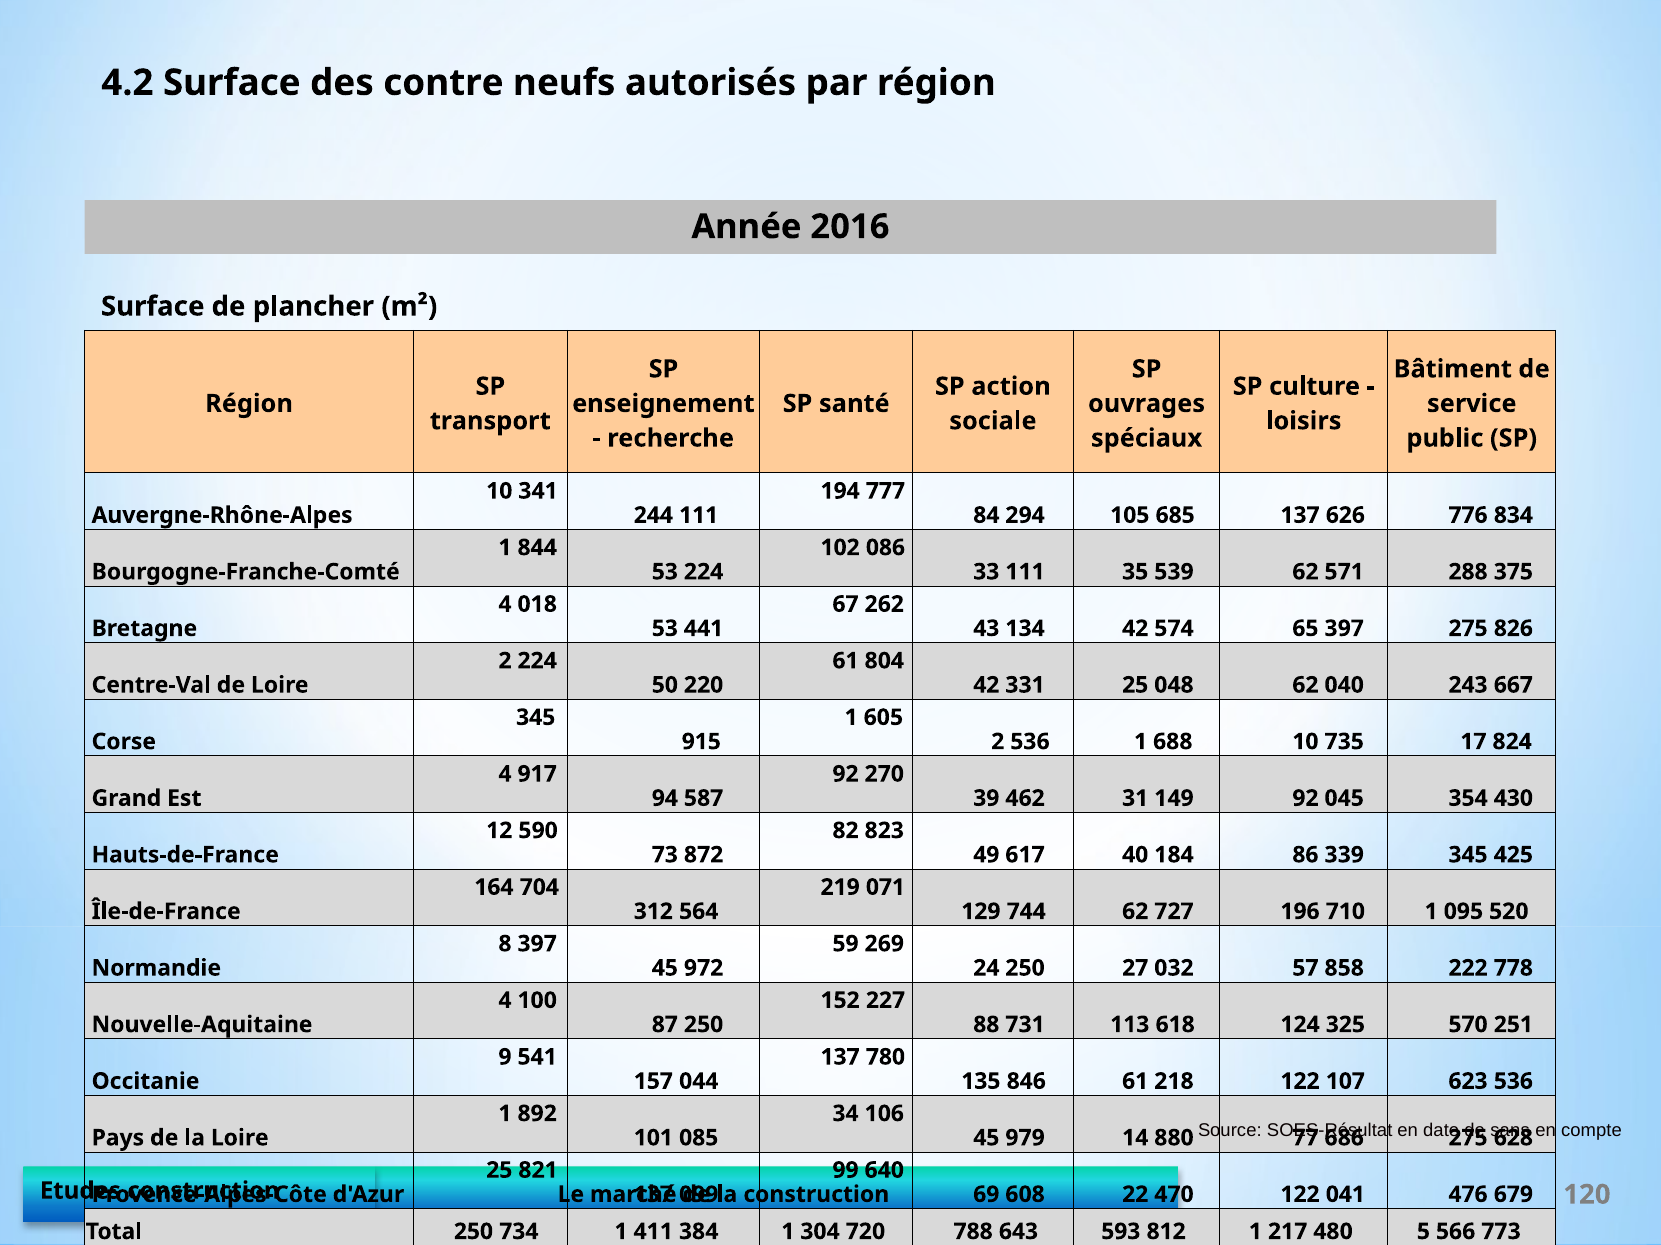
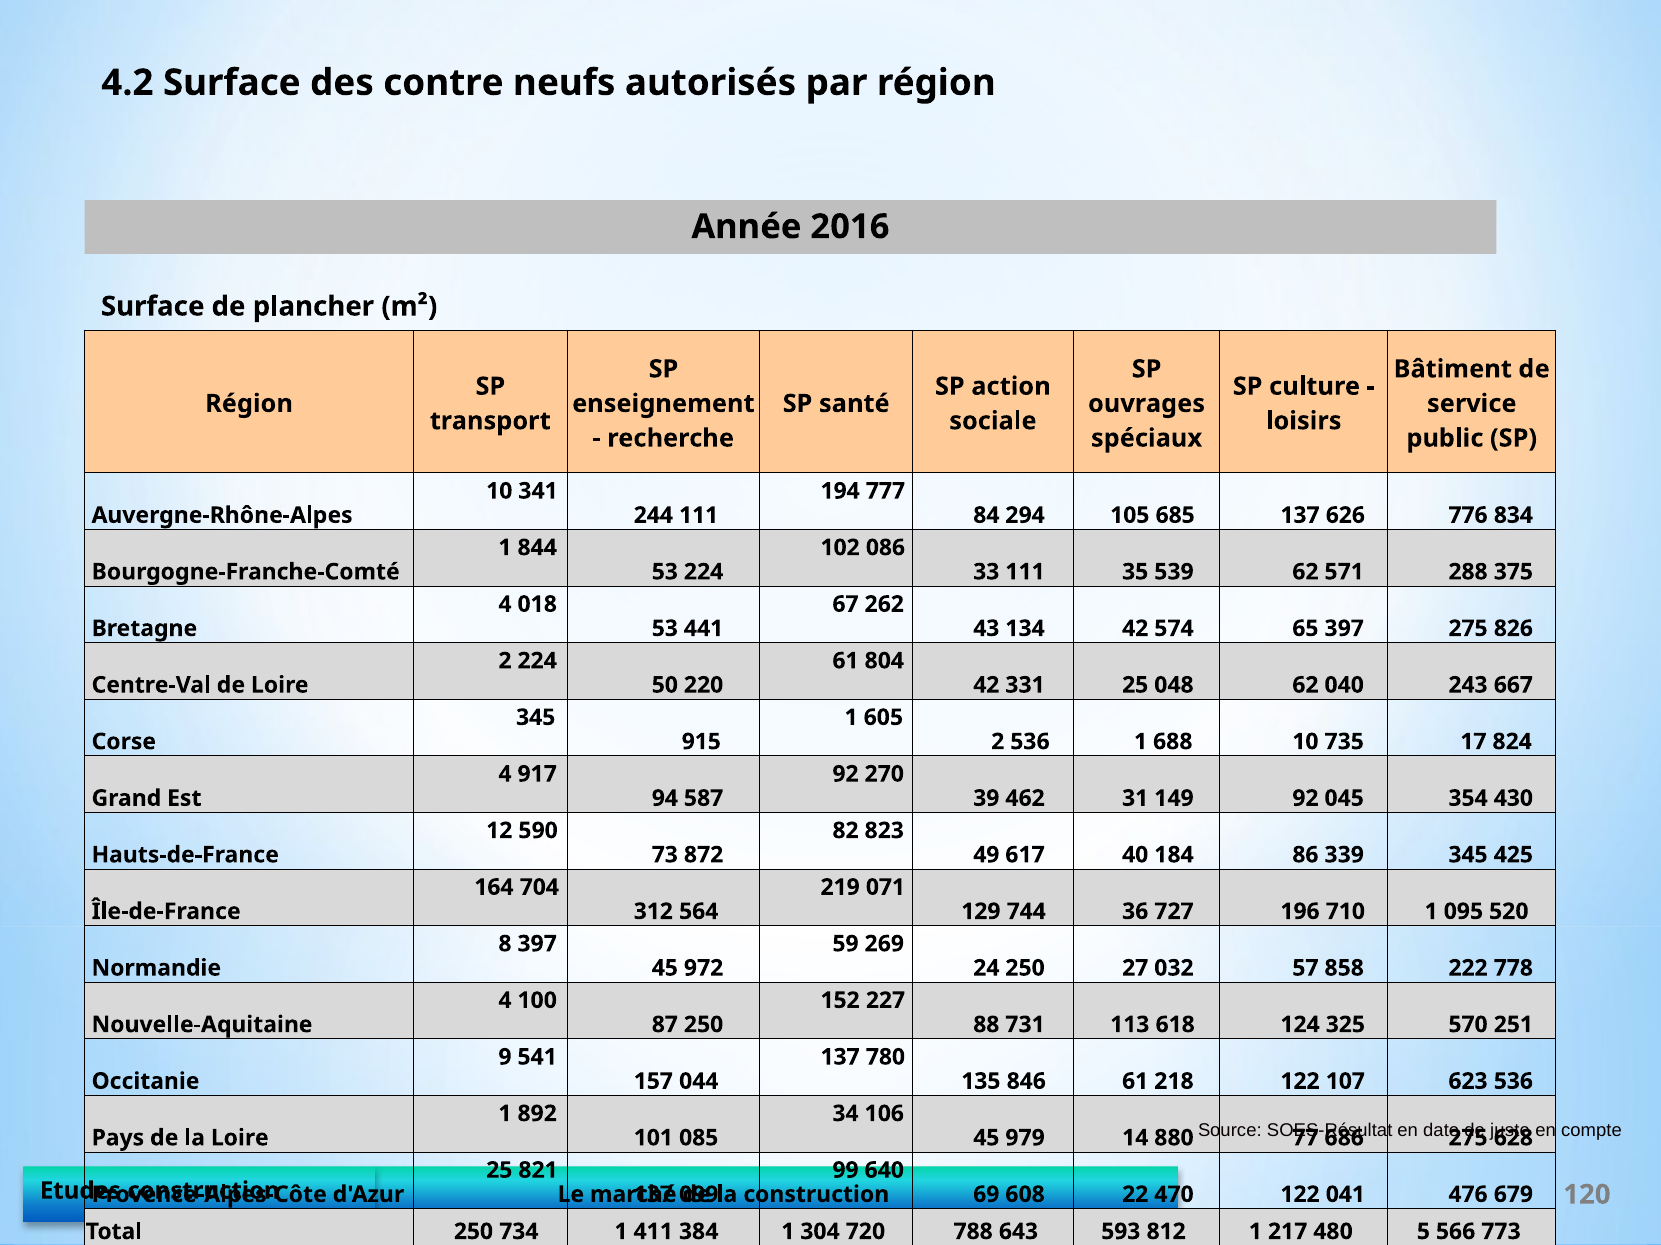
744 62: 62 -> 36
sans: sans -> juste
